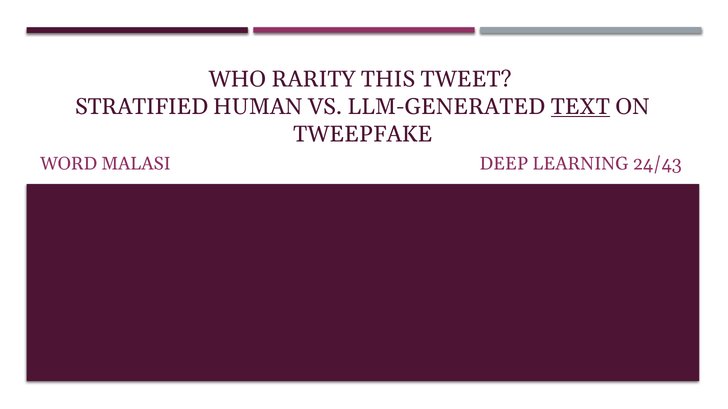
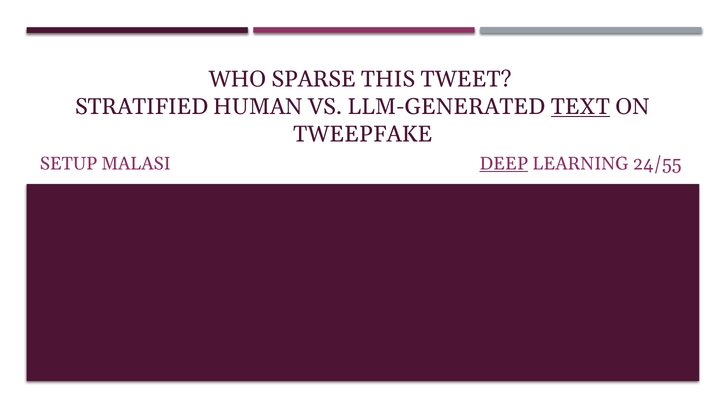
RARITY: RARITY -> SPARSE
WORD: WORD -> SETUP
DEEP underline: none -> present
24/43: 24/43 -> 24/55
